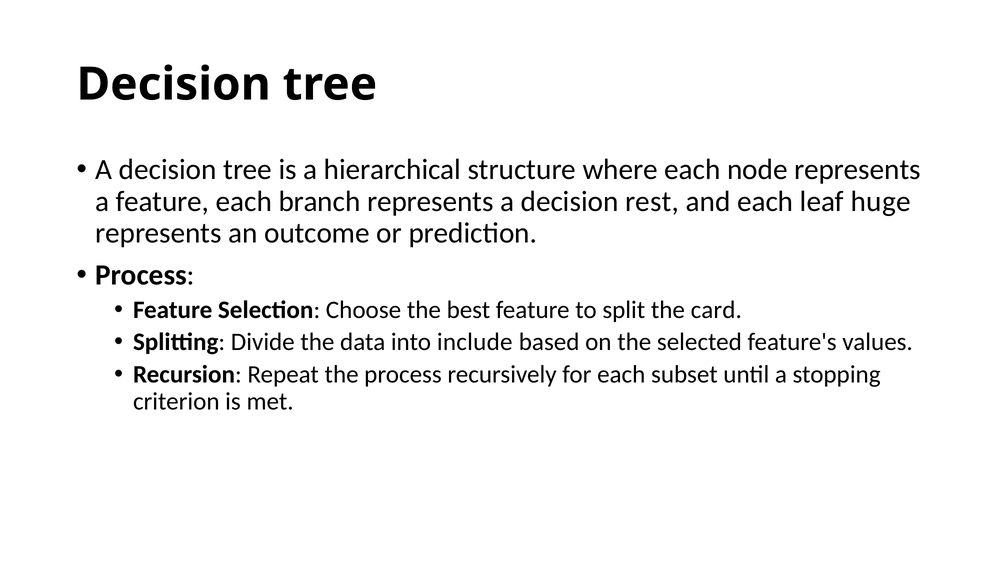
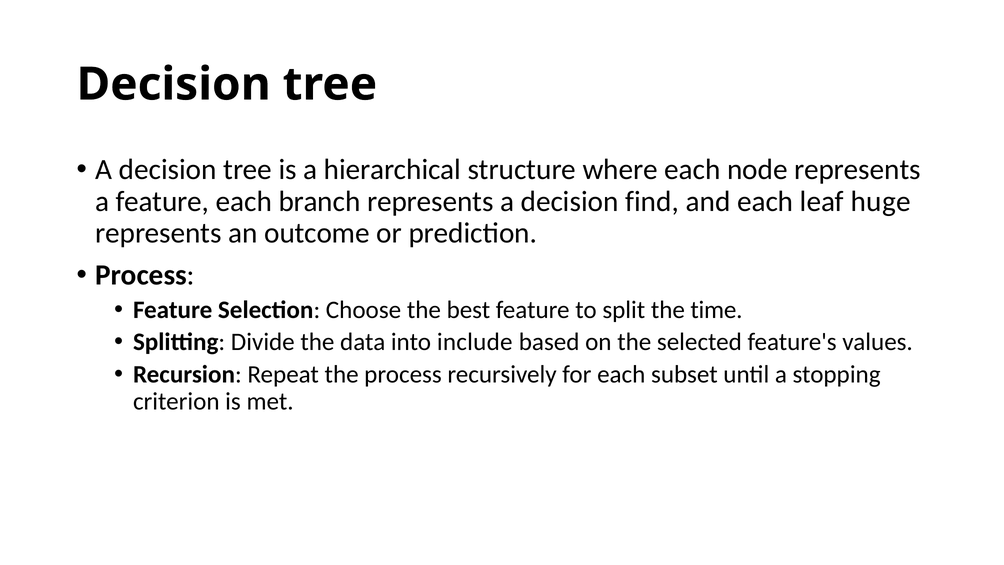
rest: rest -> find
card: card -> time
